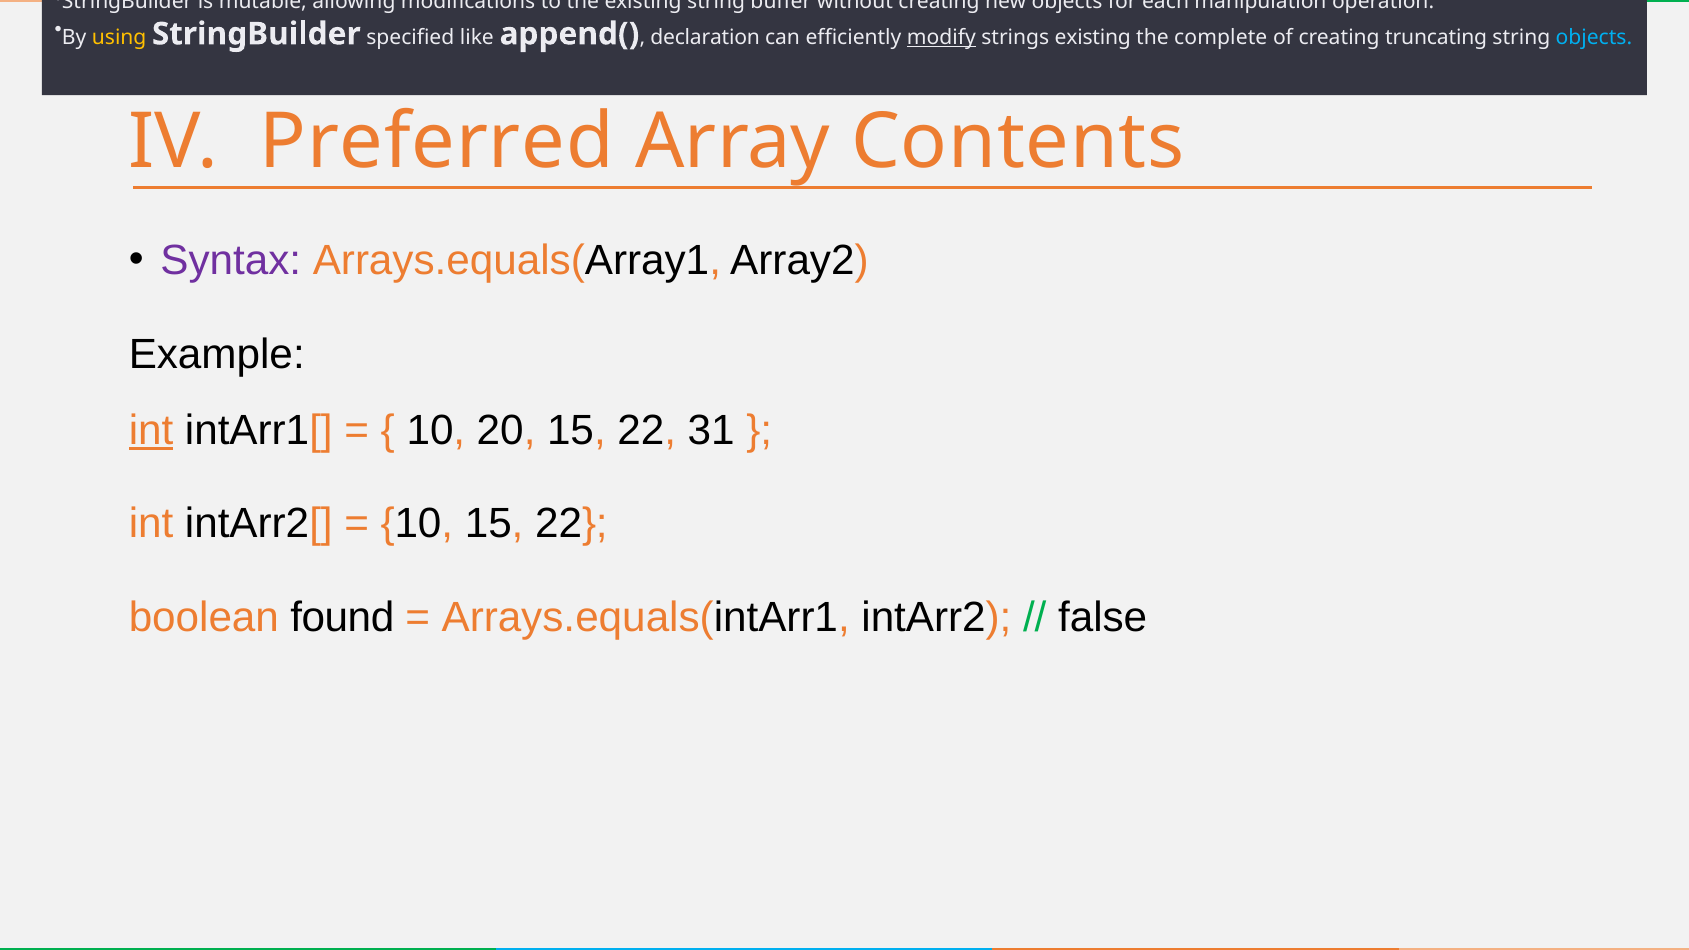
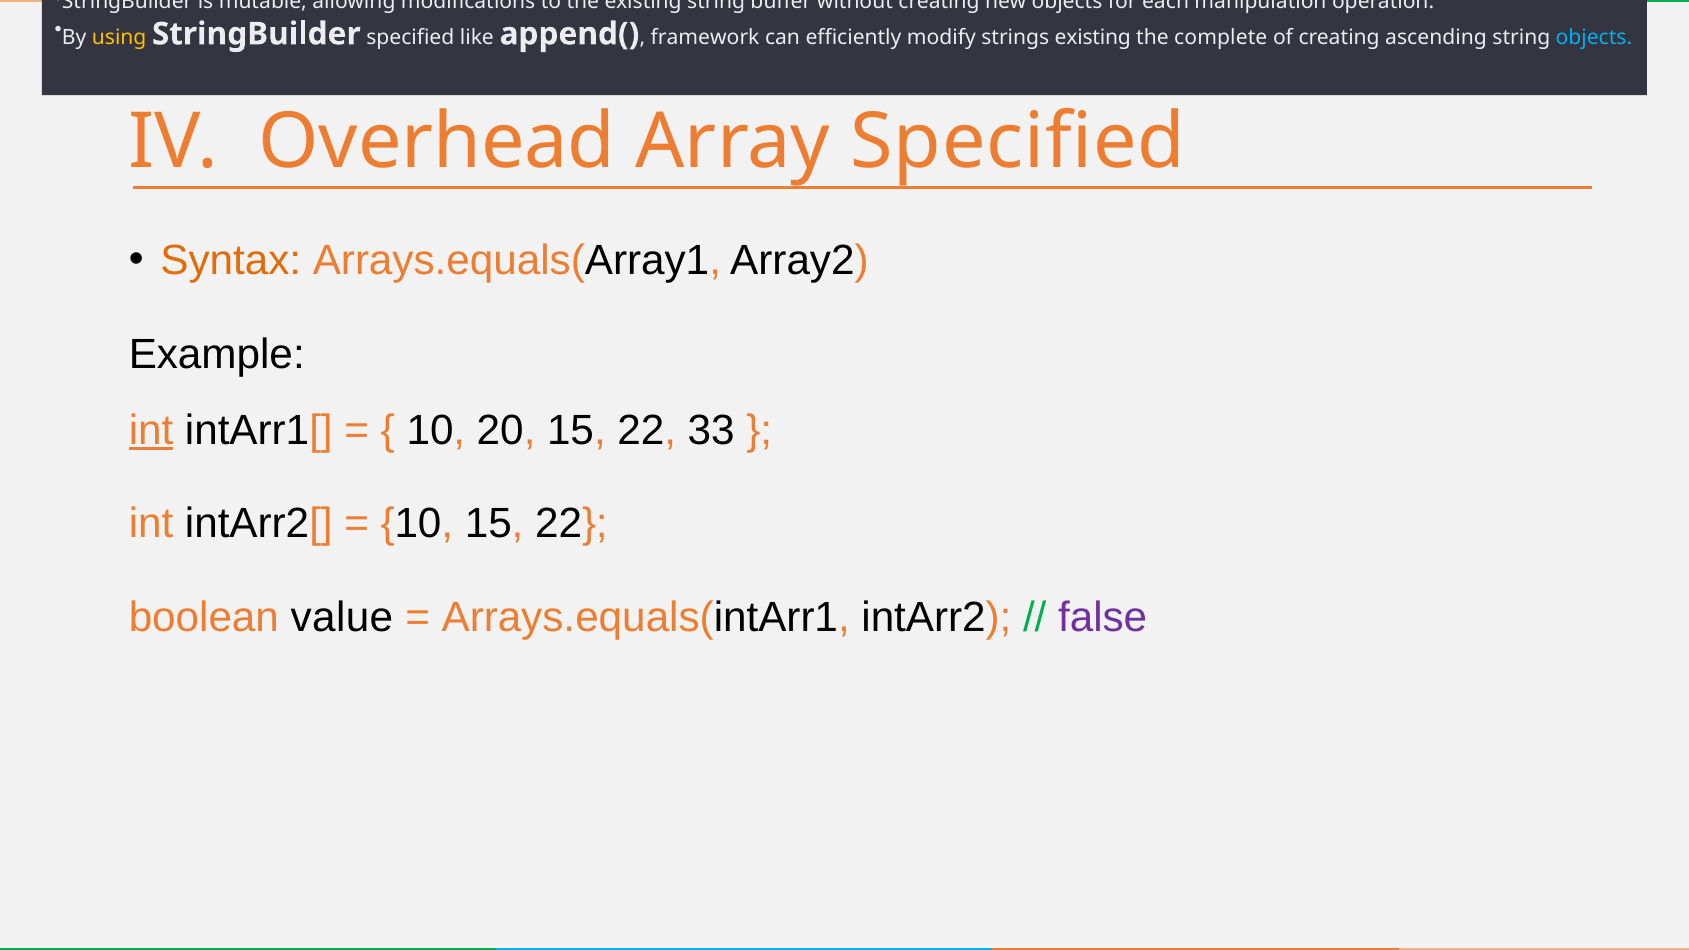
declaration: declaration -> framework
modify underline: present -> none
truncating: truncating -> ascending
IV Preferred: Preferred -> Overhead
Array Contents: Contents -> Specified
Syntax colour: purple -> orange
31: 31 -> 33
found: found -> value
false colour: black -> purple
